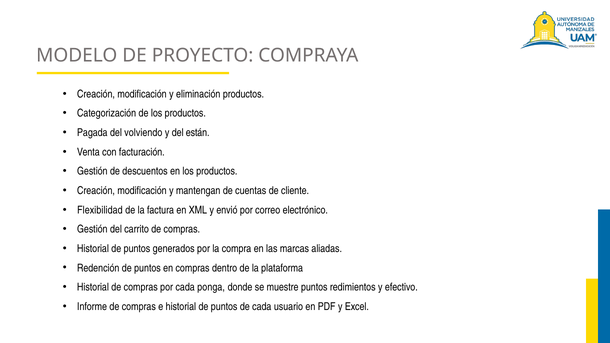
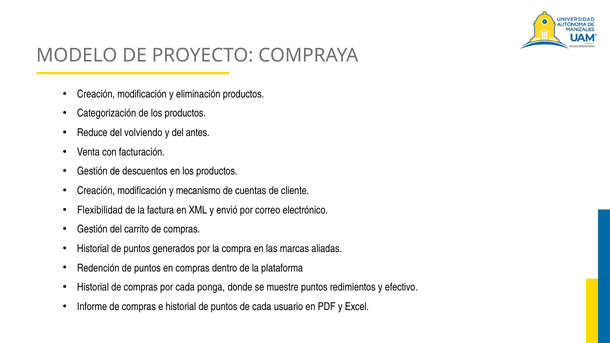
Pagada: Pagada -> Reduce
están: están -> antes
mantengan: mantengan -> mecanismo
